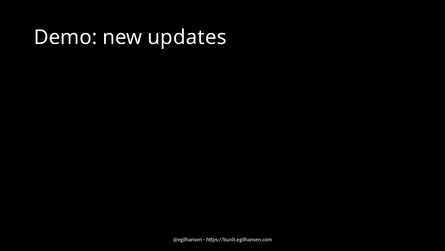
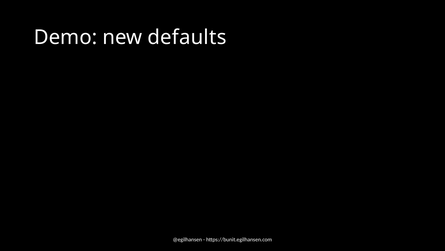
updates: updates -> defaults
